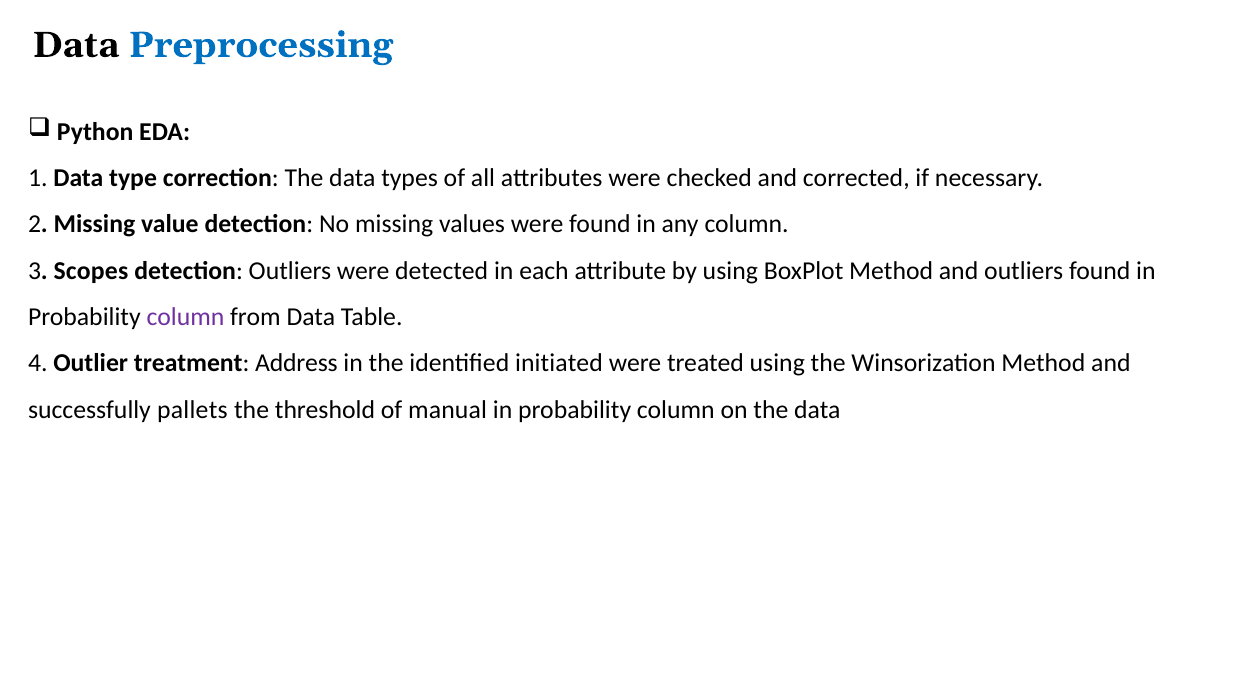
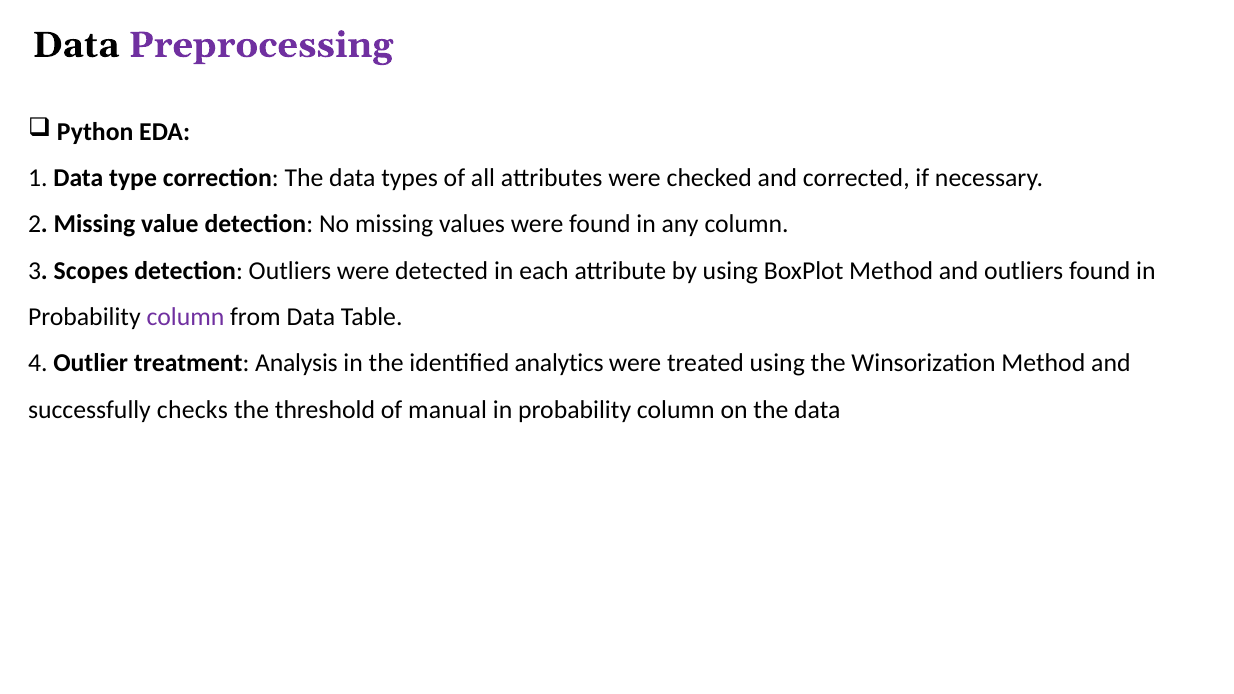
Preprocessing colour: blue -> purple
Address: Address -> Analysis
initiated: initiated -> analytics
pallets: pallets -> checks
